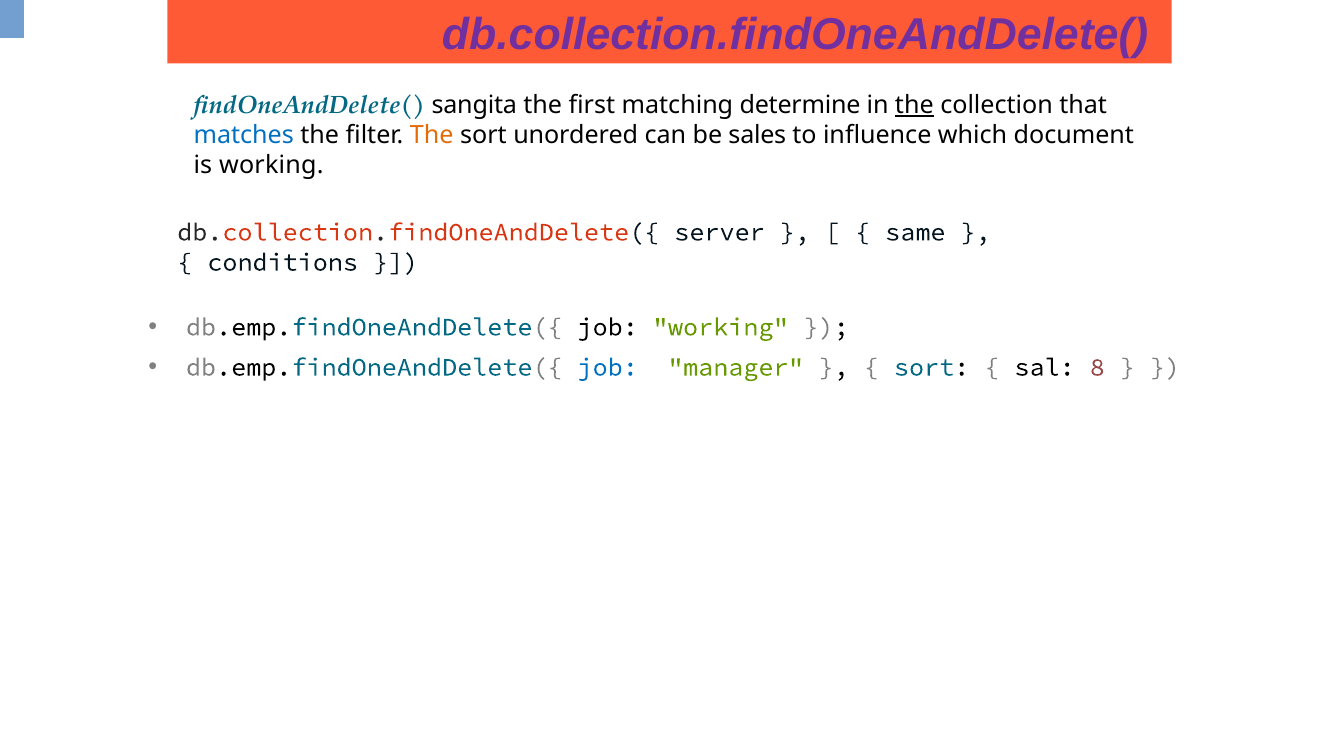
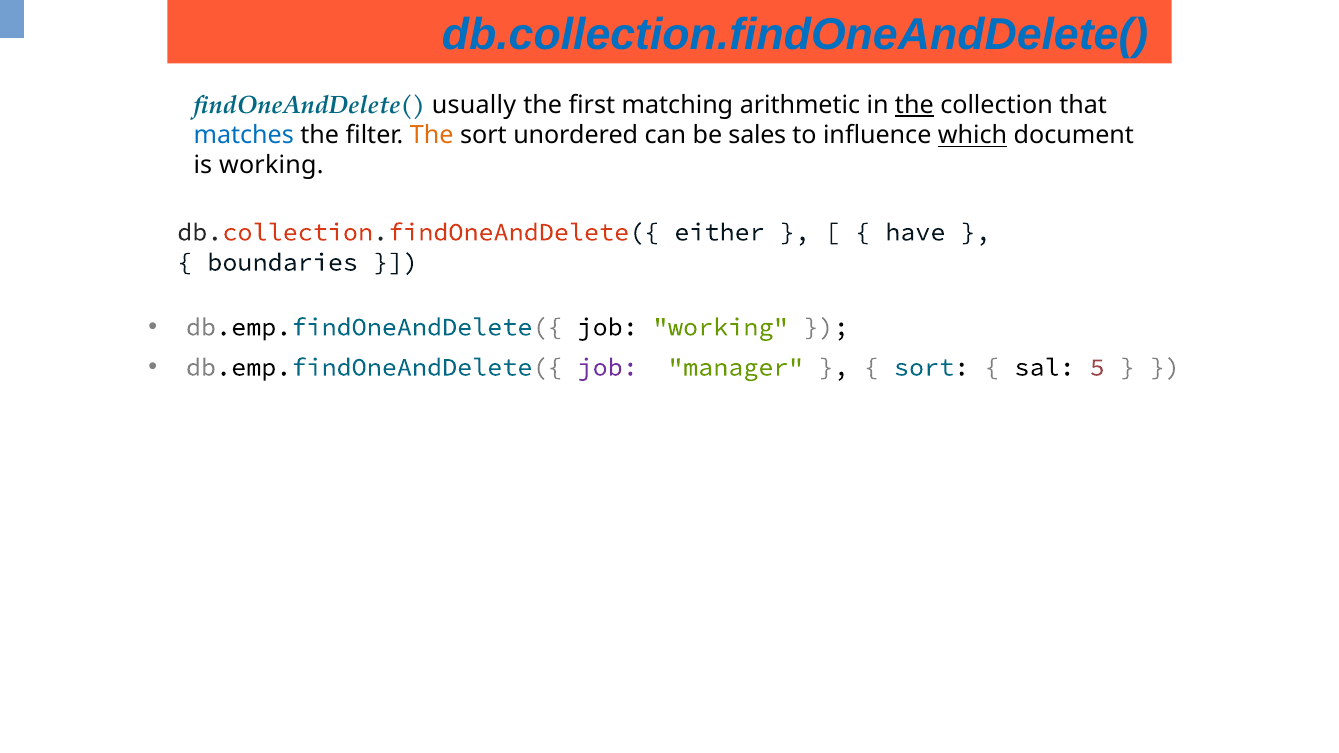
db.collection.findOneAndDelete( colour: purple -> blue
sangita: sangita -> usually
determine: determine -> arithmetic
which underline: none -> present
server: server -> either
same: same -> have
conditions: conditions -> boundaries
job at (608, 367) colour: blue -> purple
8: 8 -> 5
